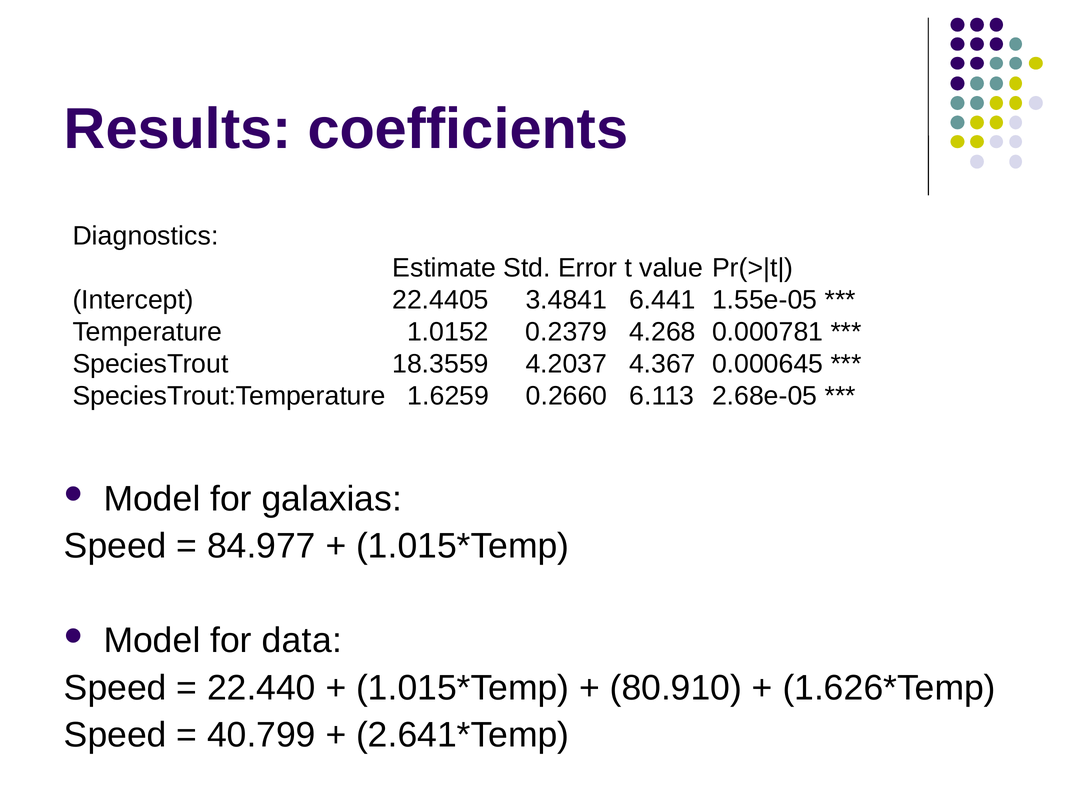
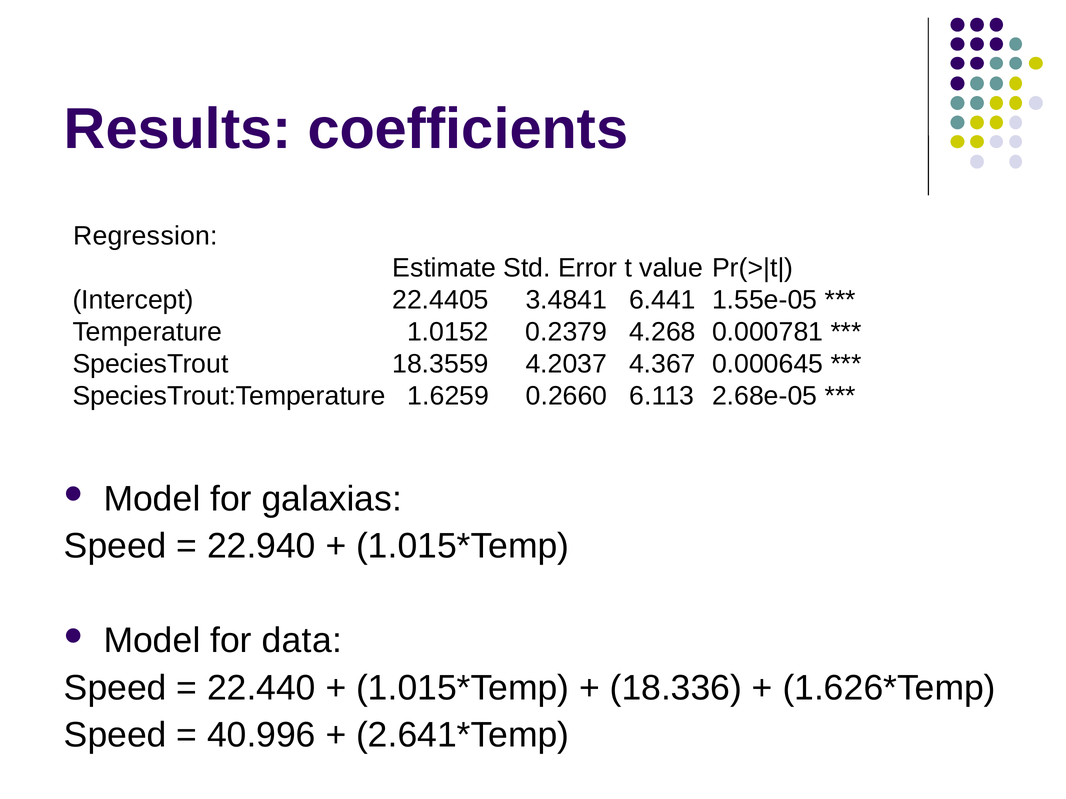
Diagnostics: Diagnostics -> Regression
84.977: 84.977 -> 22.940
80.910: 80.910 -> 18.336
40.799: 40.799 -> 40.996
